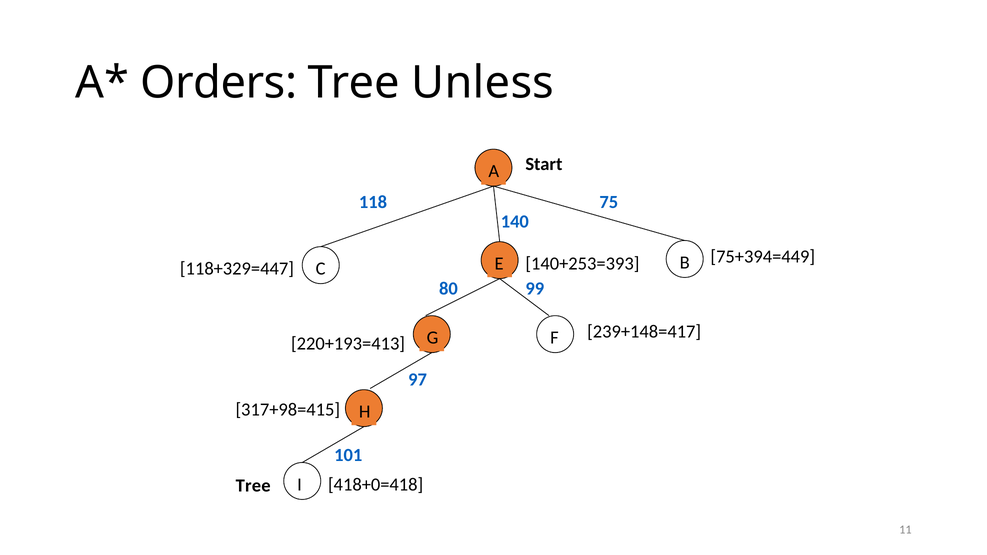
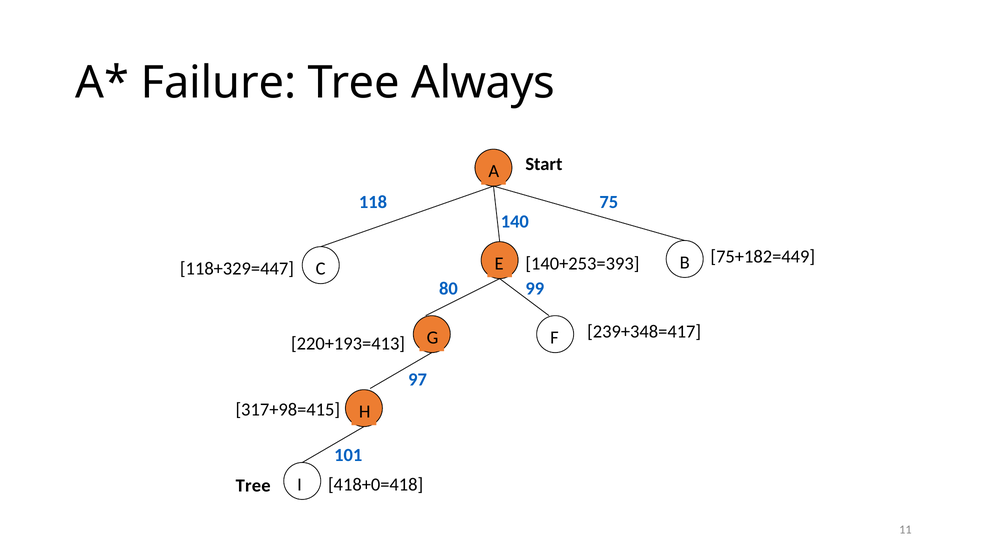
Orders: Orders -> Failure
Unless: Unless -> Always
75+394=449: 75+394=449 -> 75+182=449
239+148=417: 239+148=417 -> 239+348=417
